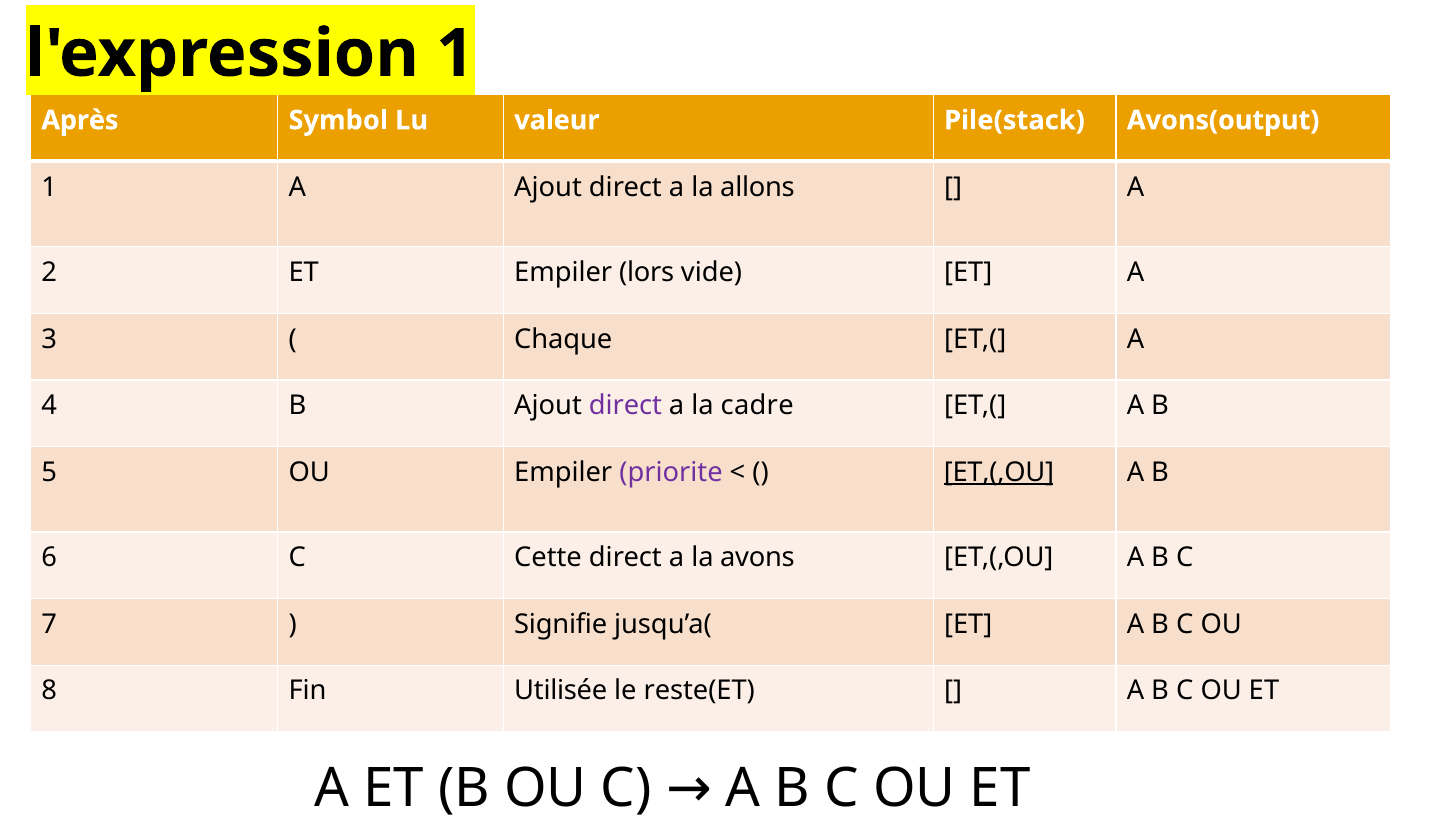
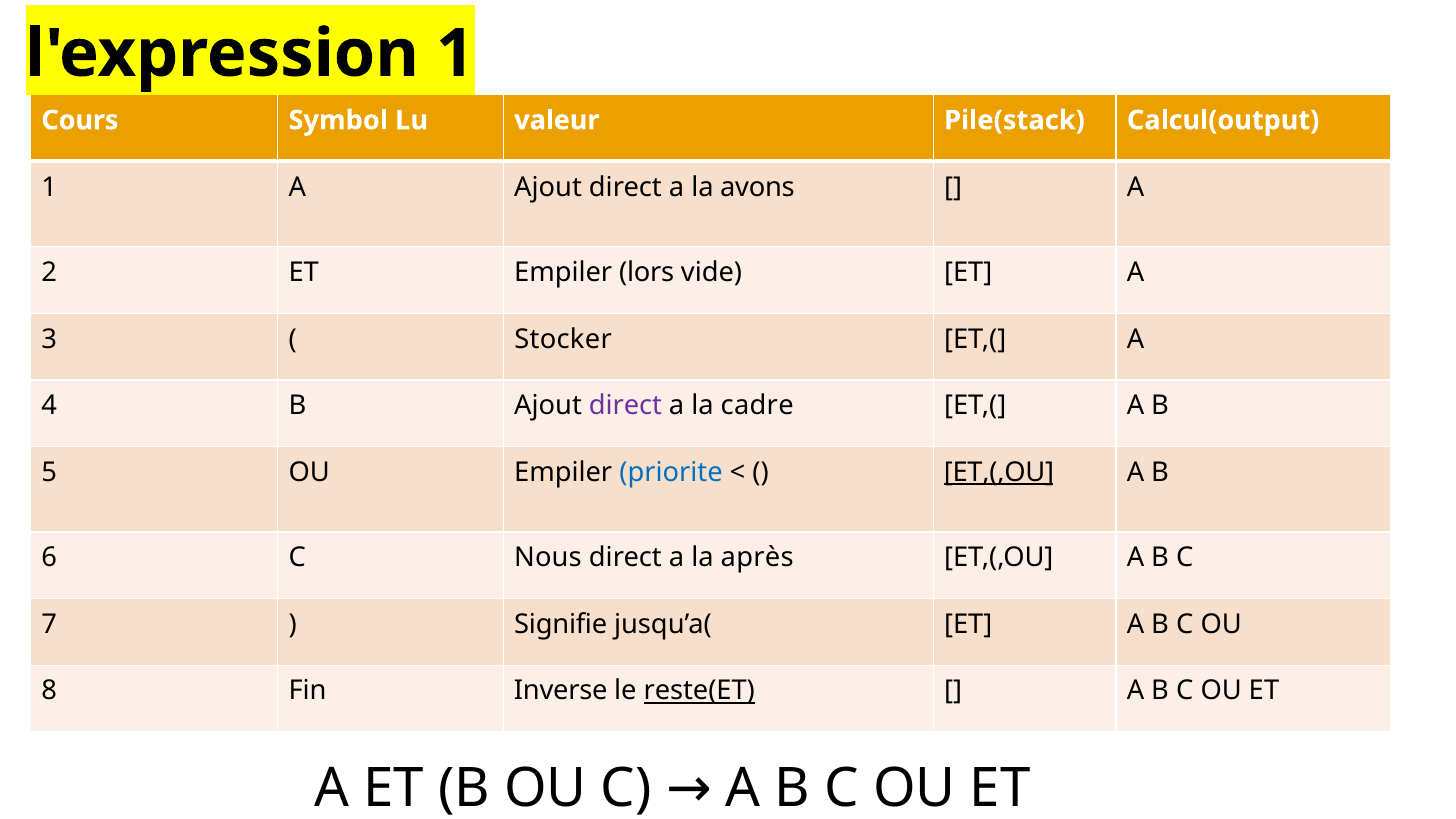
Après: Après -> Cours
Avons(output: Avons(output -> Calcul(output
allons: allons -> avons
Chaque: Chaque -> Stocker
priorite colour: purple -> blue
Cette: Cette -> Nous
avons: avons -> après
Utilisée: Utilisée -> Inverse
reste(ET underline: none -> present
